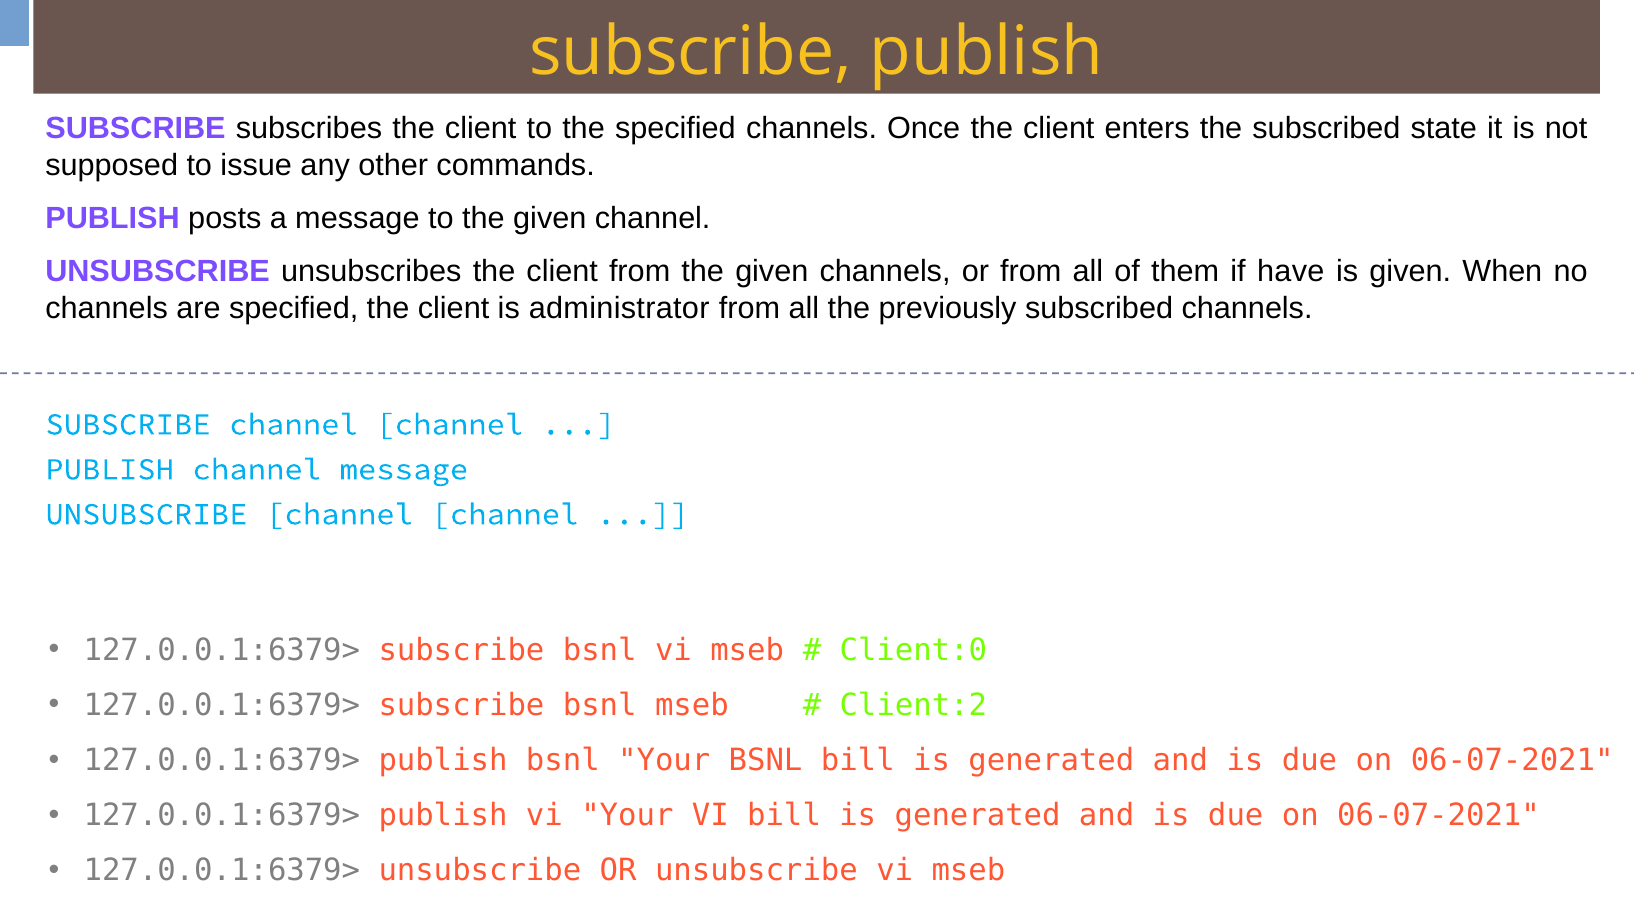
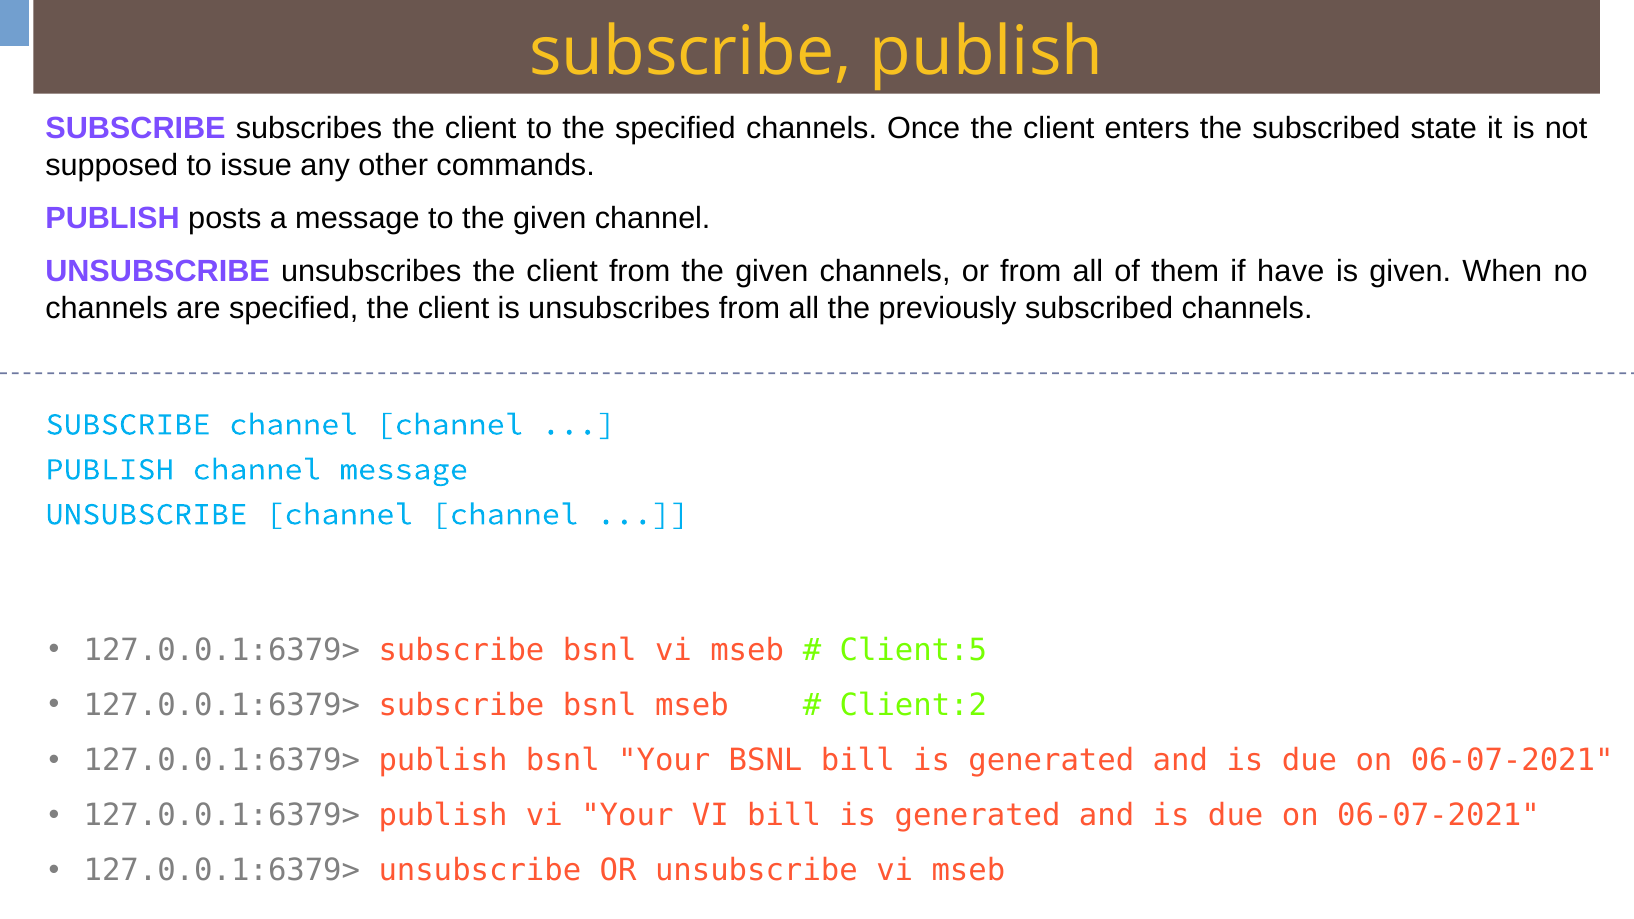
is administrator: administrator -> unsubscribes
Client:0: Client:0 -> Client:5
